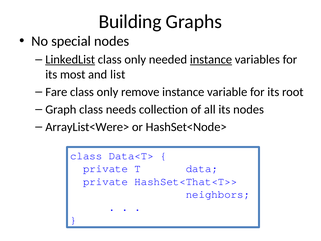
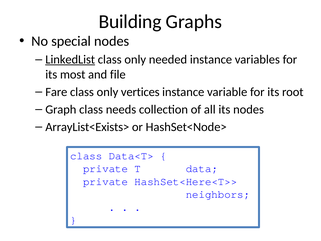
instance at (211, 60) underline: present -> none
list: list -> file
remove: remove -> vertices
ArrayList<Were>: ArrayList<Were> -> ArrayList<Exists>
HashSet<That<T>>: HashSet<That<T>> -> HashSet<Here<T>>
